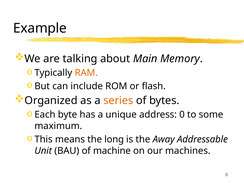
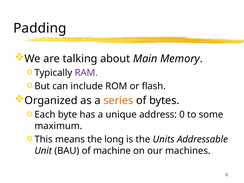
Example: Example -> Padding
RAM colour: orange -> purple
Away: Away -> Units
